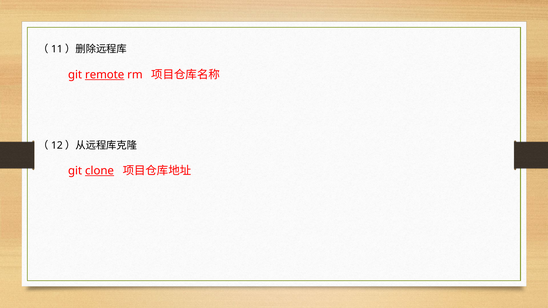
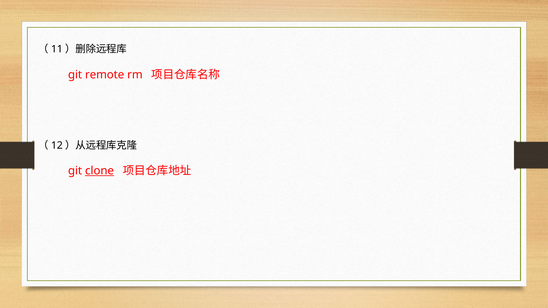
remote underline: present -> none
